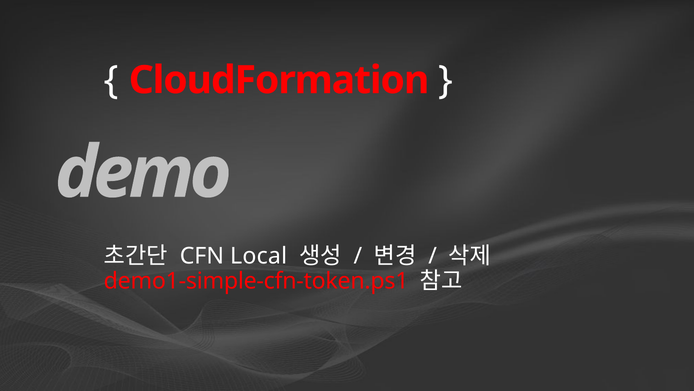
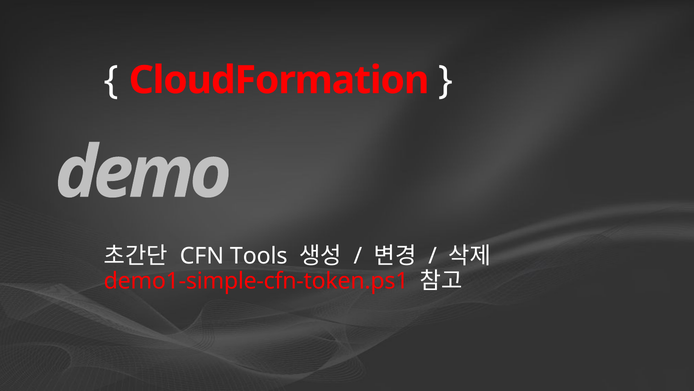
Local: Local -> Tools
